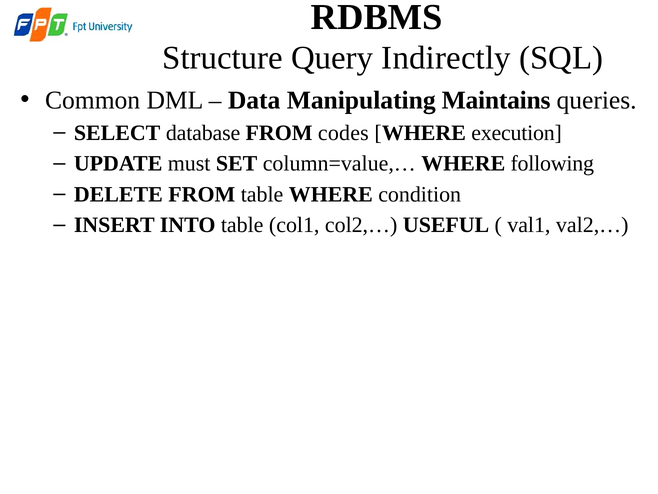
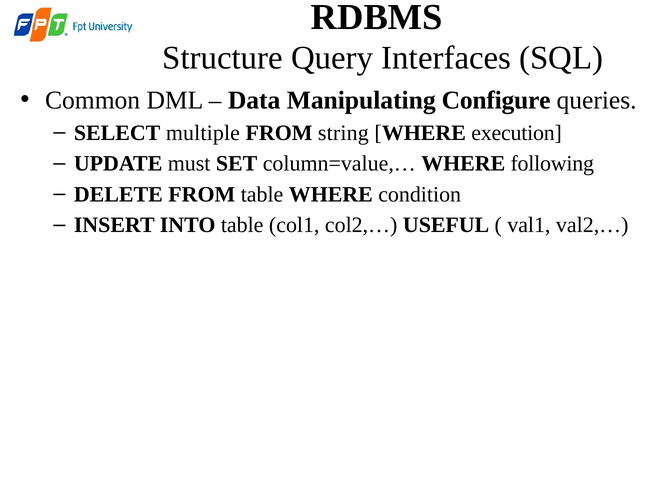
Indirectly: Indirectly -> Interfaces
Maintains: Maintains -> Configure
database: database -> multiple
codes: codes -> string
